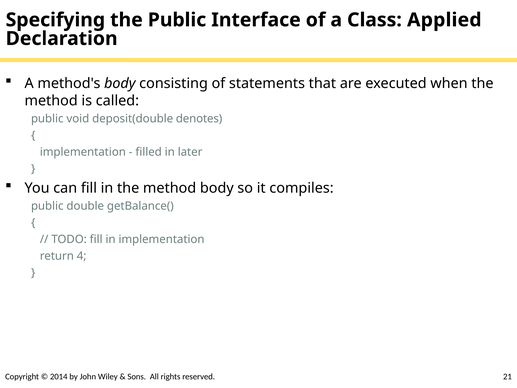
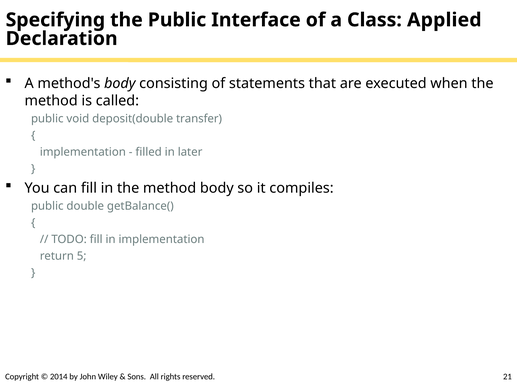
denotes: denotes -> transfer
4: 4 -> 5
